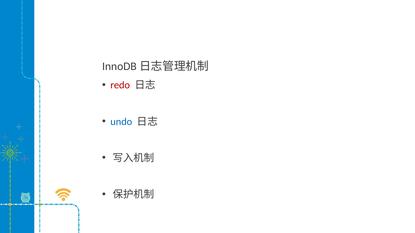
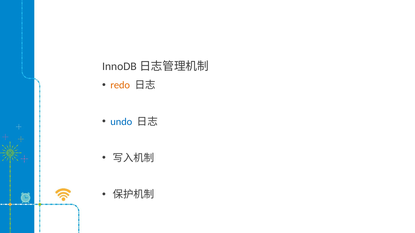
redo colour: red -> orange
